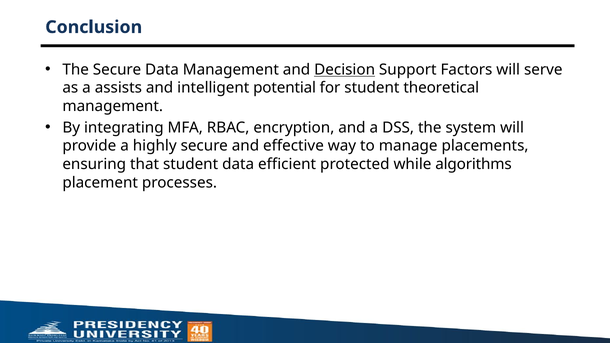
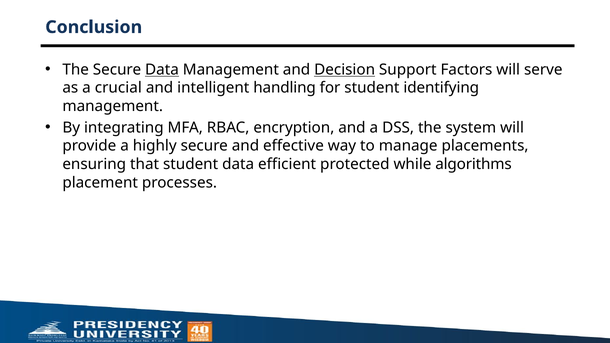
Data at (162, 70) underline: none -> present
assists: assists -> crucial
potential: potential -> handling
theoretical: theoretical -> identifying
